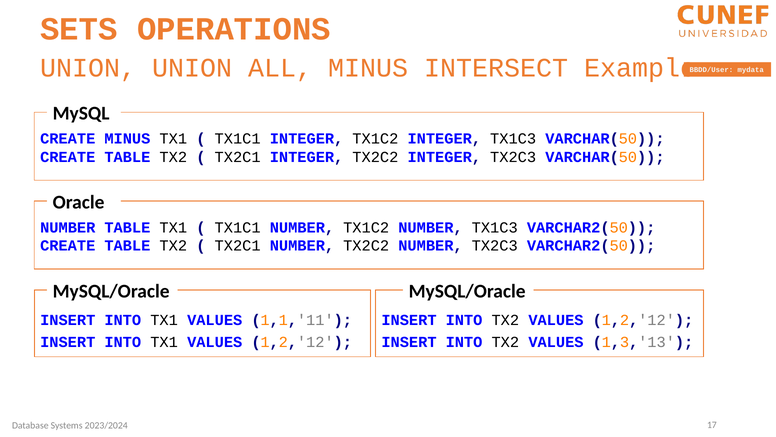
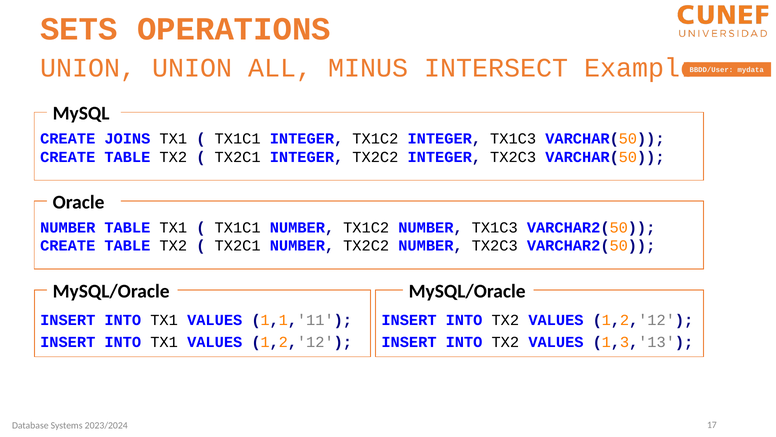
CREATE MINUS: MINUS -> JOINS
